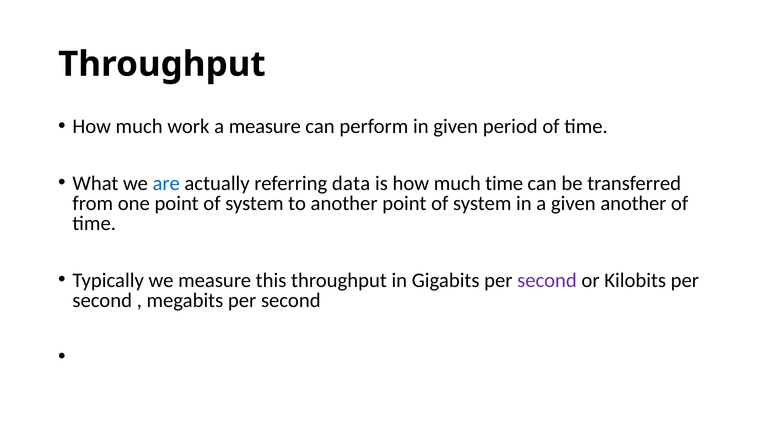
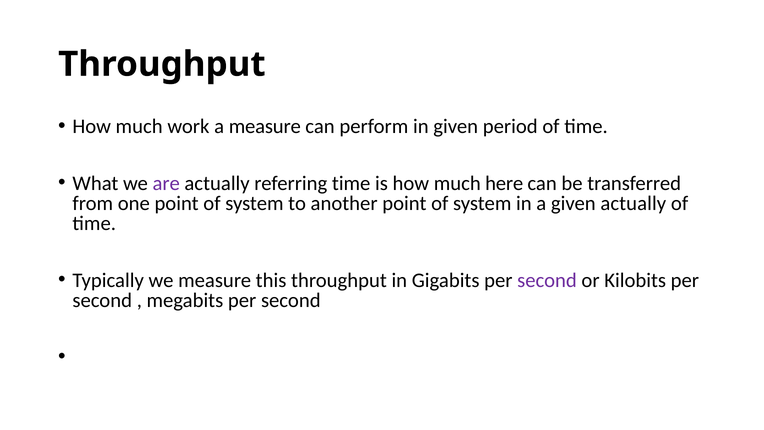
are colour: blue -> purple
referring data: data -> time
much time: time -> here
given another: another -> actually
